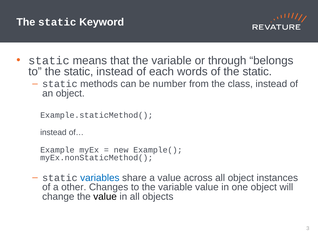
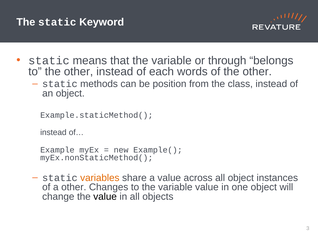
to the static: static -> other
of the static: static -> other
number: number -> position
variables colour: blue -> orange
